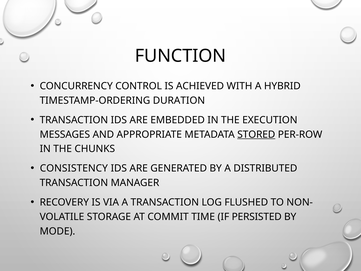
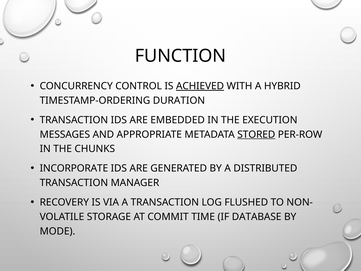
ACHIEVED underline: none -> present
CONSISTENCY: CONSISTENCY -> INCORPORATE
PERSISTED: PERSISTED -> DATABASE
